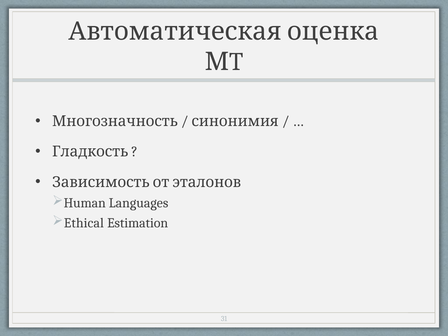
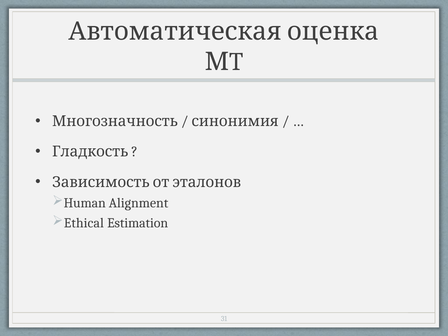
Languages: Languages -> Alignment
